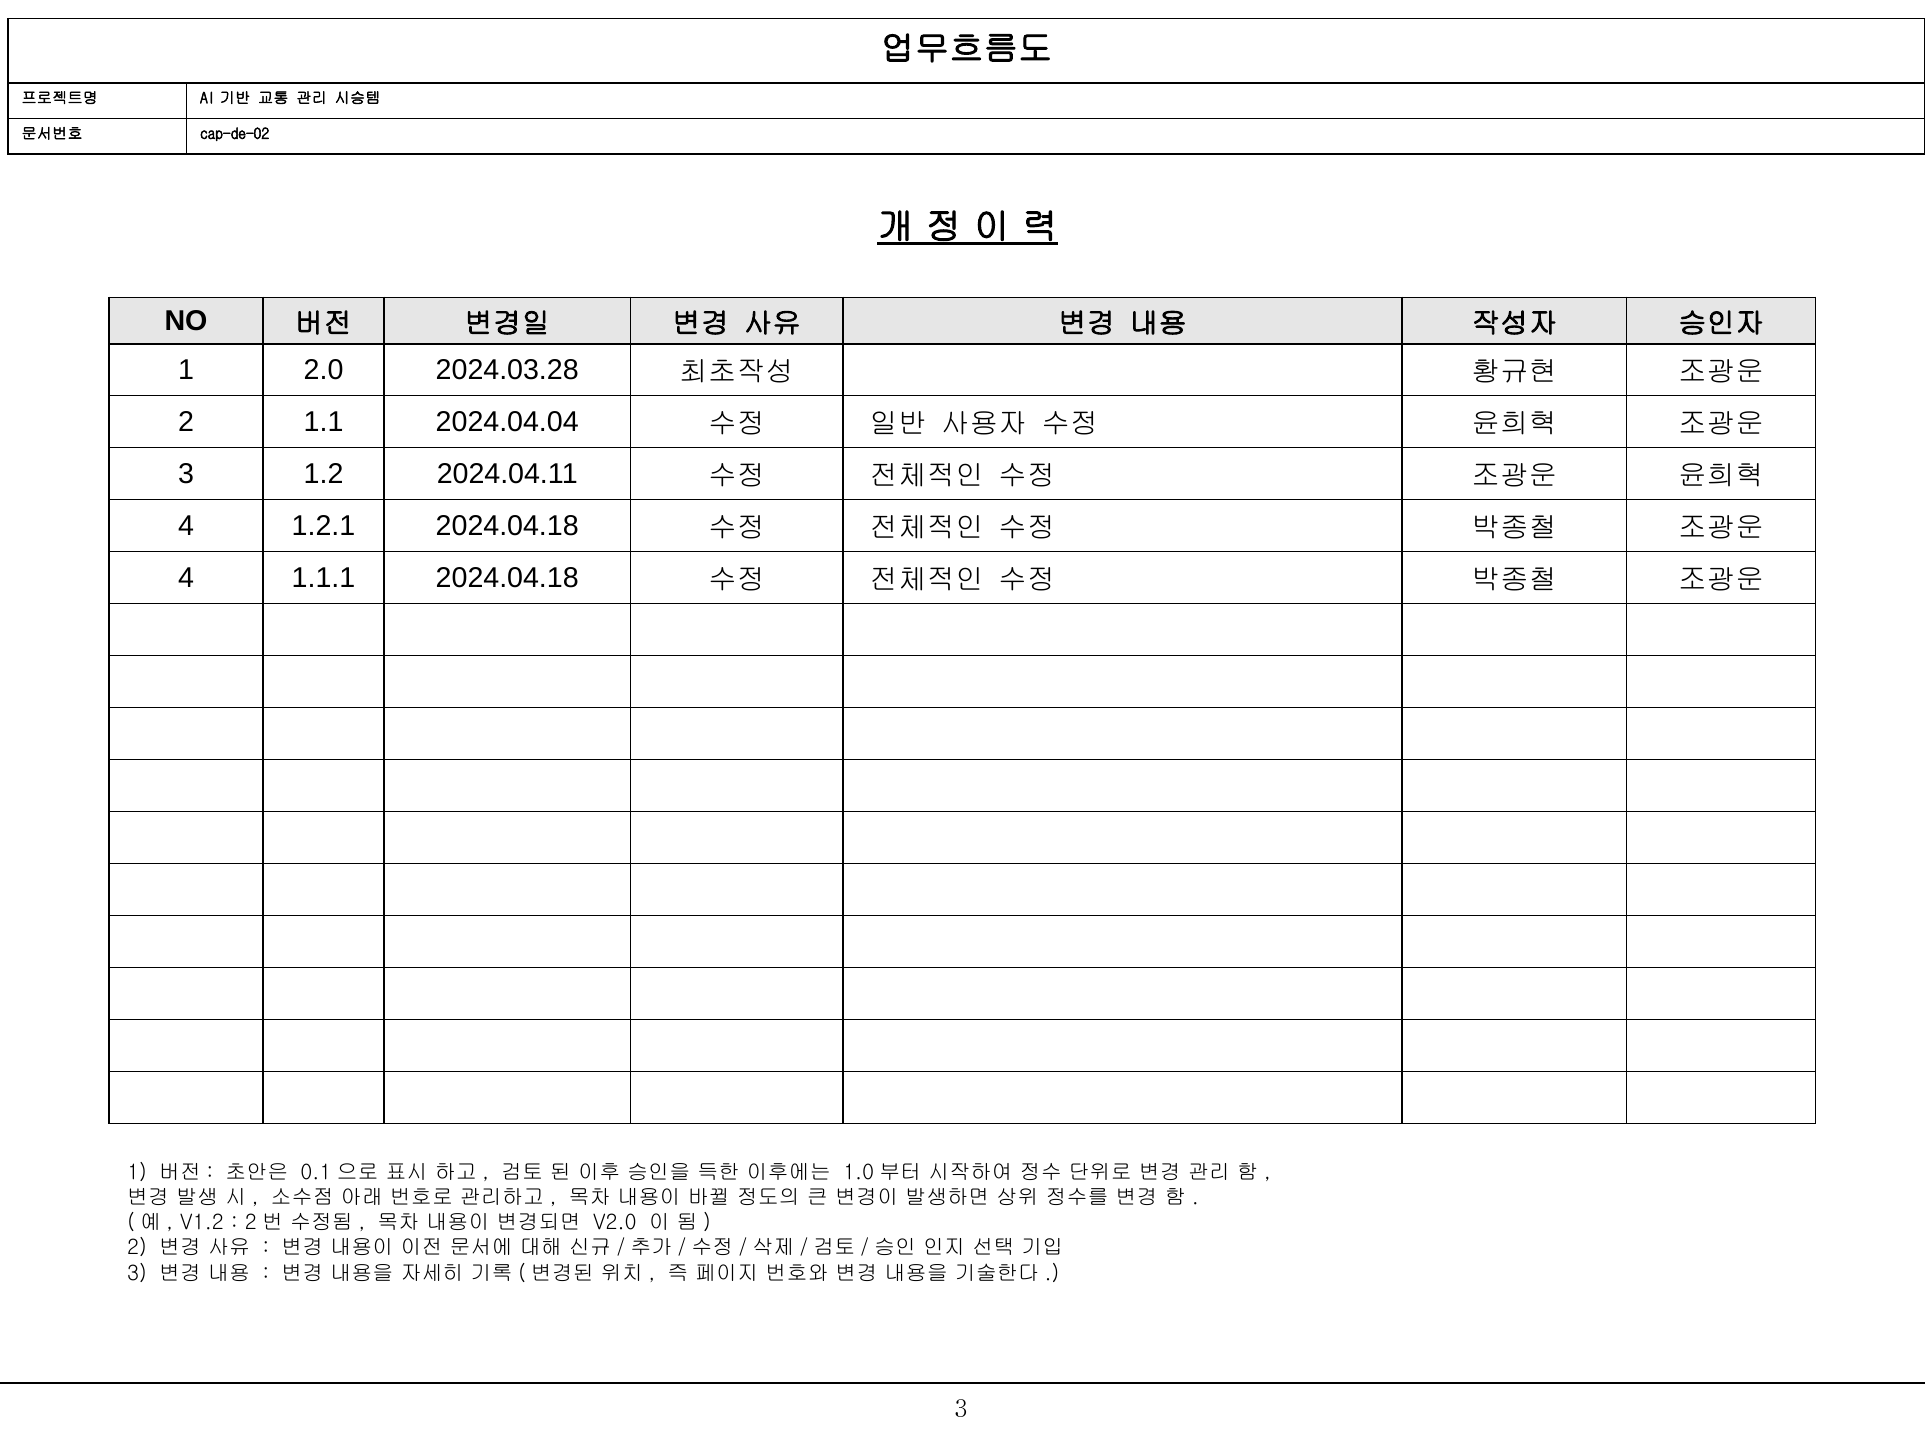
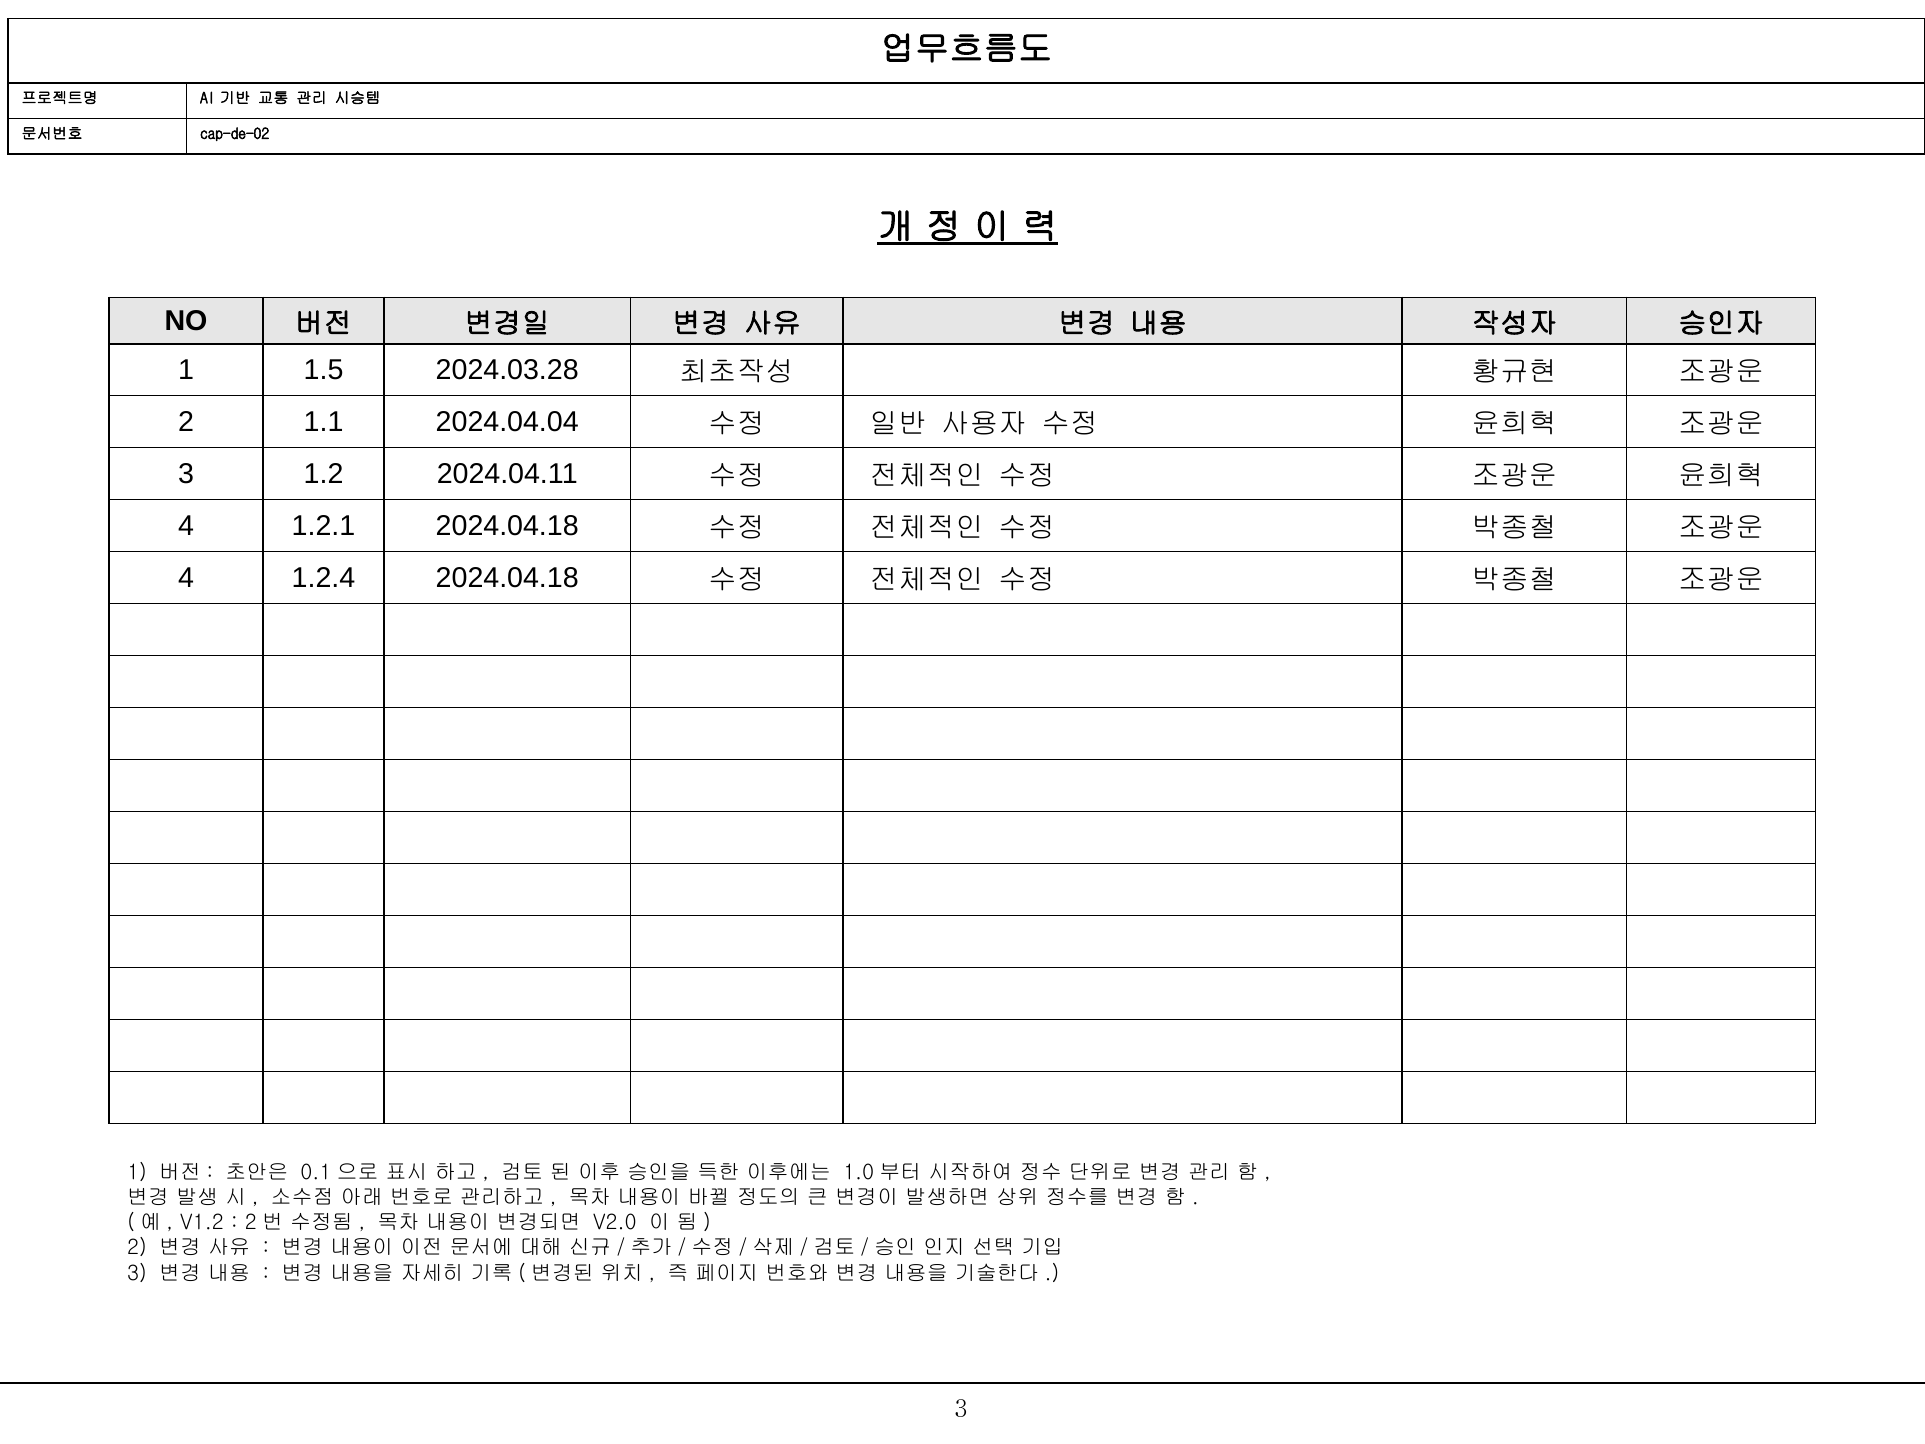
2.0: 2.0 -> 1.5
1.1.1: 1.1.1 -> 1.2.4
